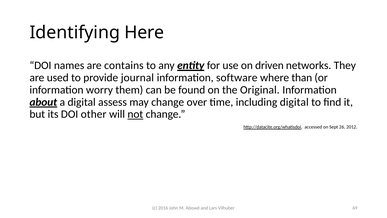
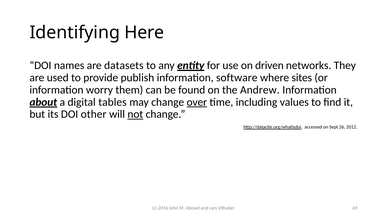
contains: contains -> datasets
journal: journal -> publish
than: than -> sites
Original: Original -> Andrew
assess: assess -> tables
over underline: none -> present
including digital: digital -> values
